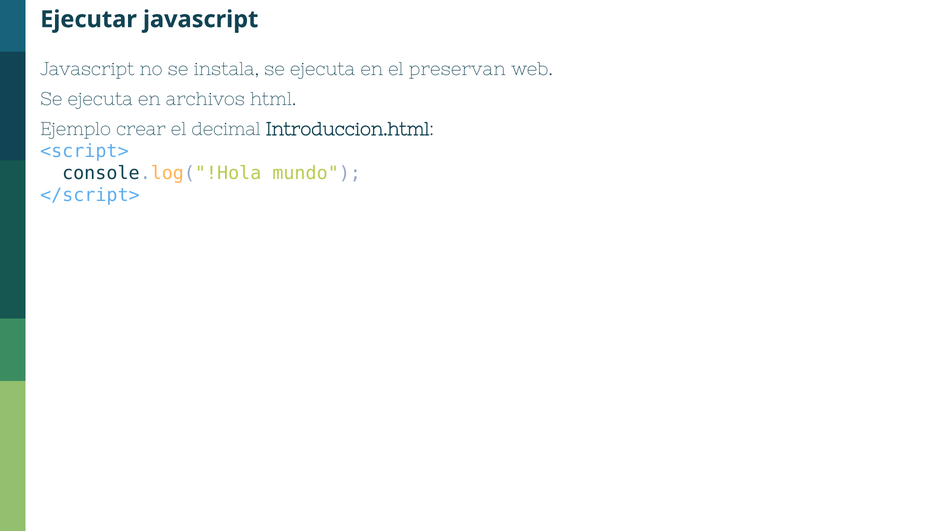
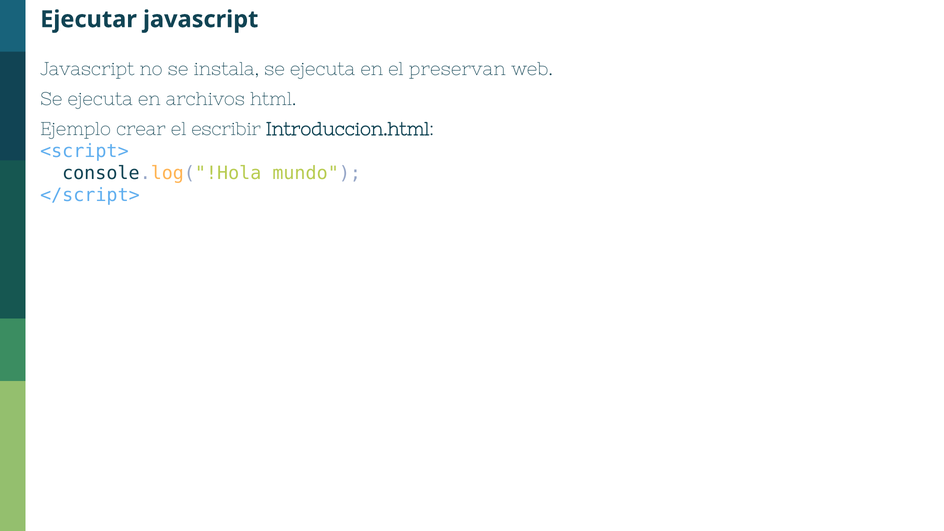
decimal: decimal -> escribir
